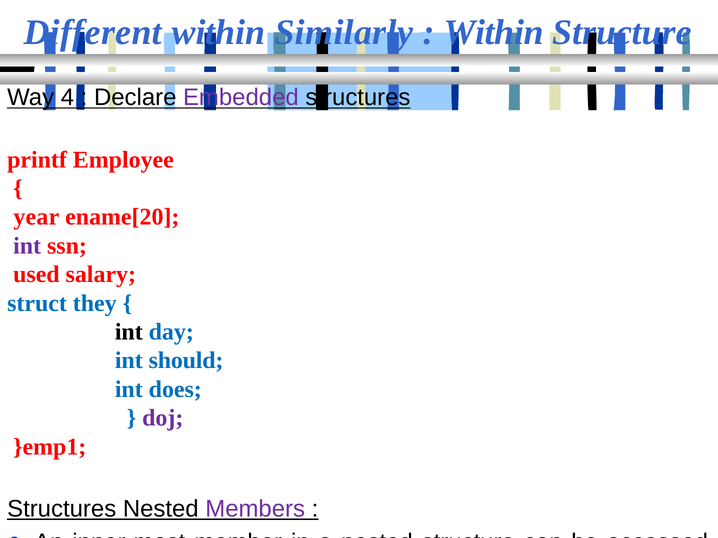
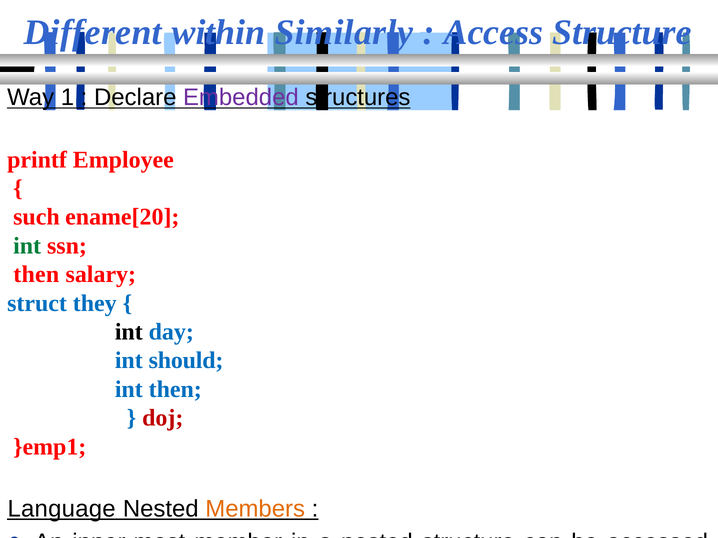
Within at (494, 32): Within -> Access
4: 4 -> 1
year at (36, 217): year -> such
int at (27, 246) colour: purple -> green
used at (36, 275): used -> then
int does: does -> then
doj colour: purple -> red
Structures at (62, 509): Structures -> Language
Members colour: purple -> orange
